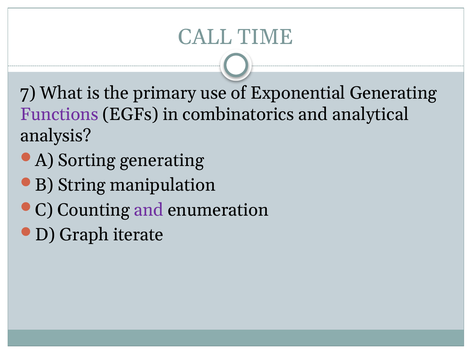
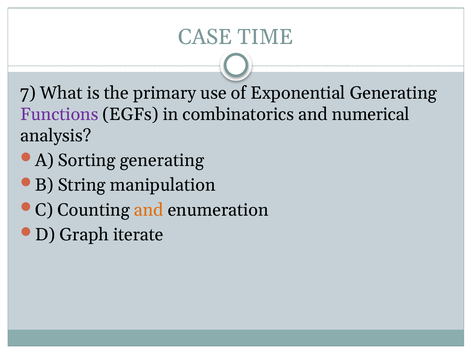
CALL: CALL -> CASE
analytical: analytical -> numerical
and at (149, 210) colour: purple -> orange
